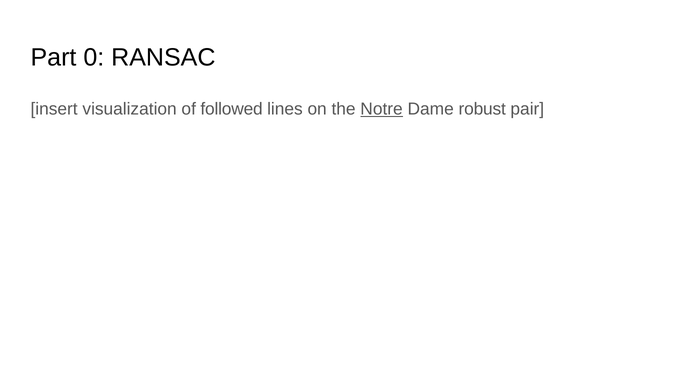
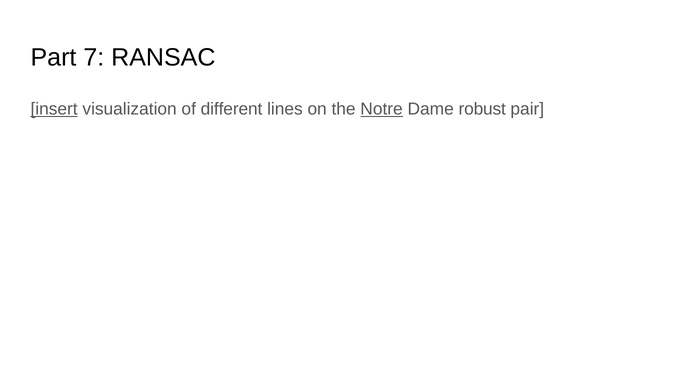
0: 0 -> 7
insert underline: none -> present
followed: followed -> different
